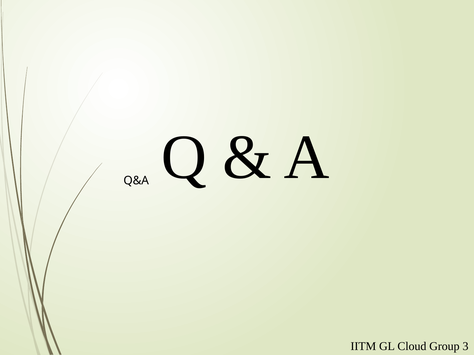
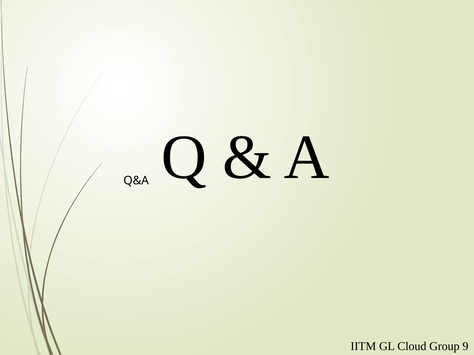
3: 3 -> 9
